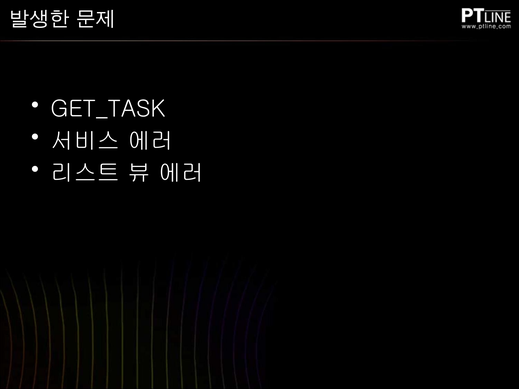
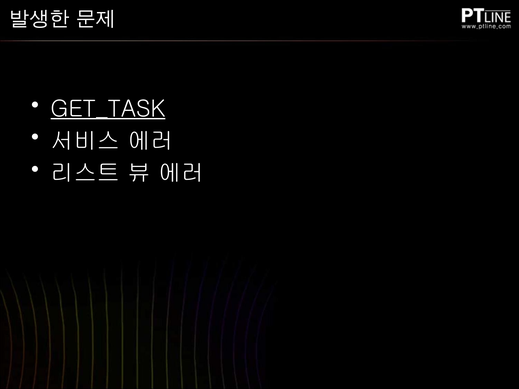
GET_TASK underline: none -> present
